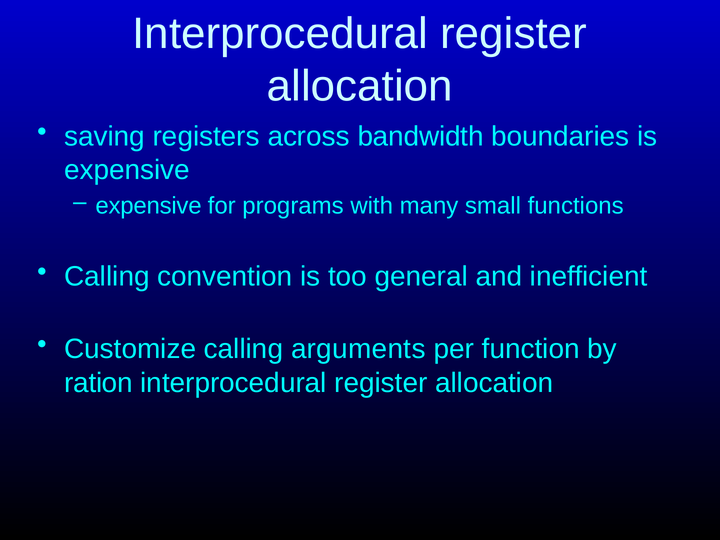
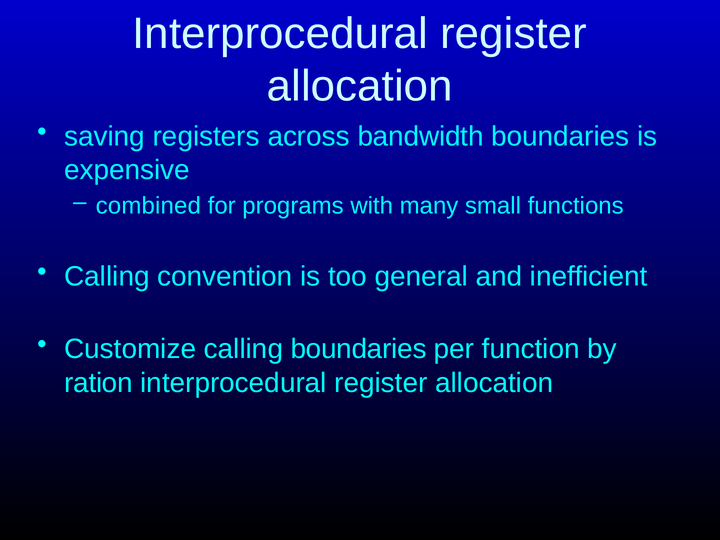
expensive at (149, 206): expensive -> combined
calling arguments: arguments -> boundaries
